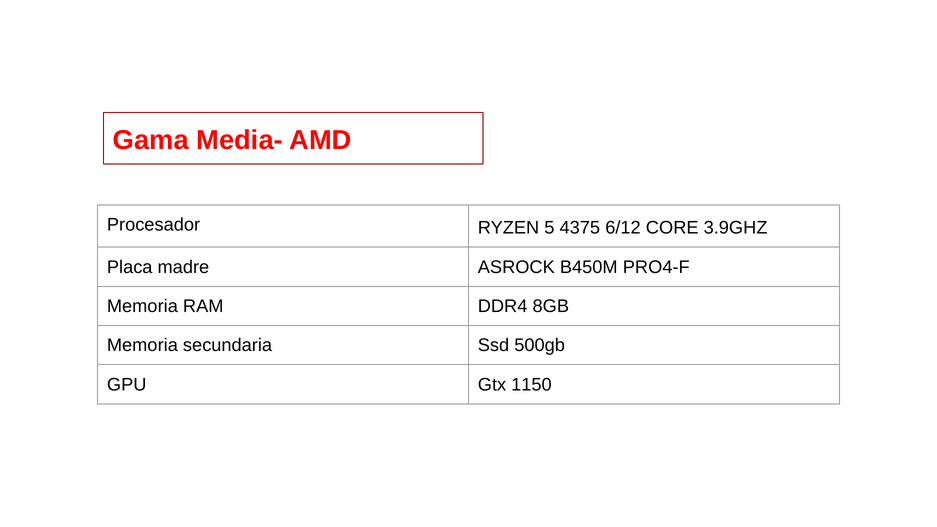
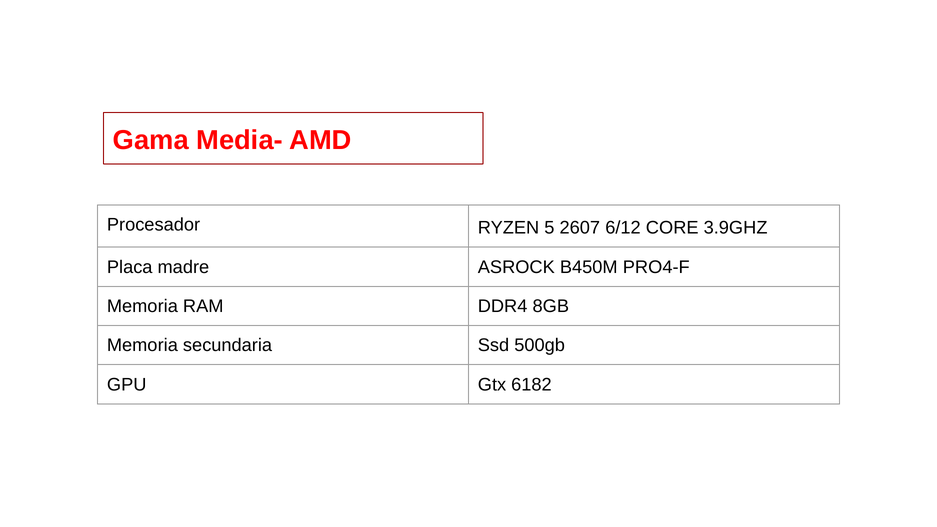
4375: 4375 -> 2607
1150: 1150 -> 6182
